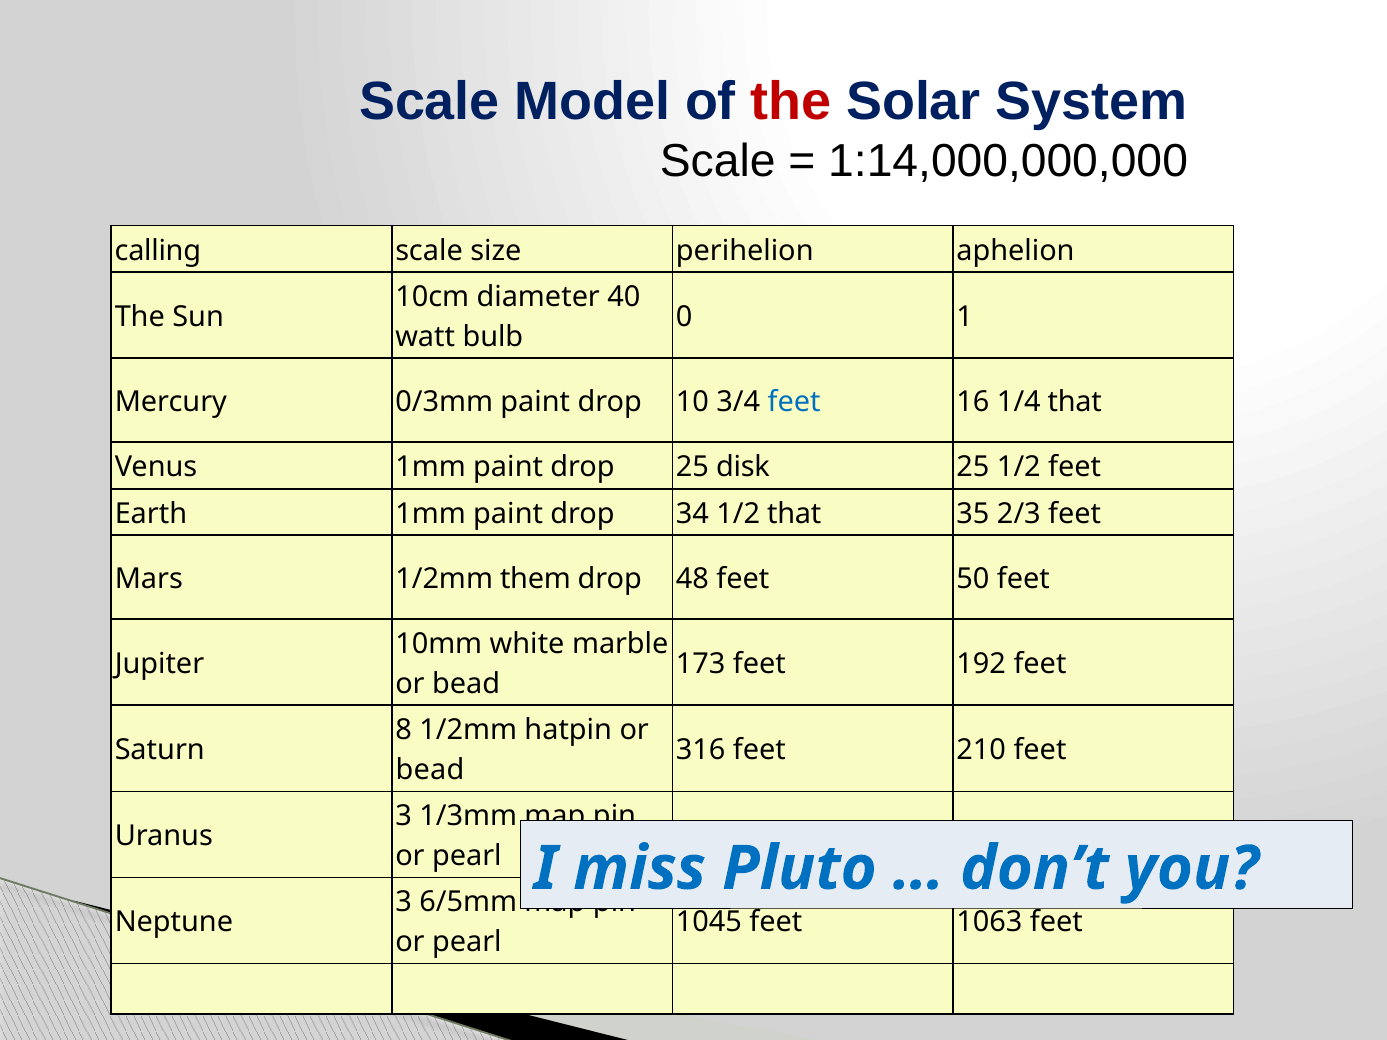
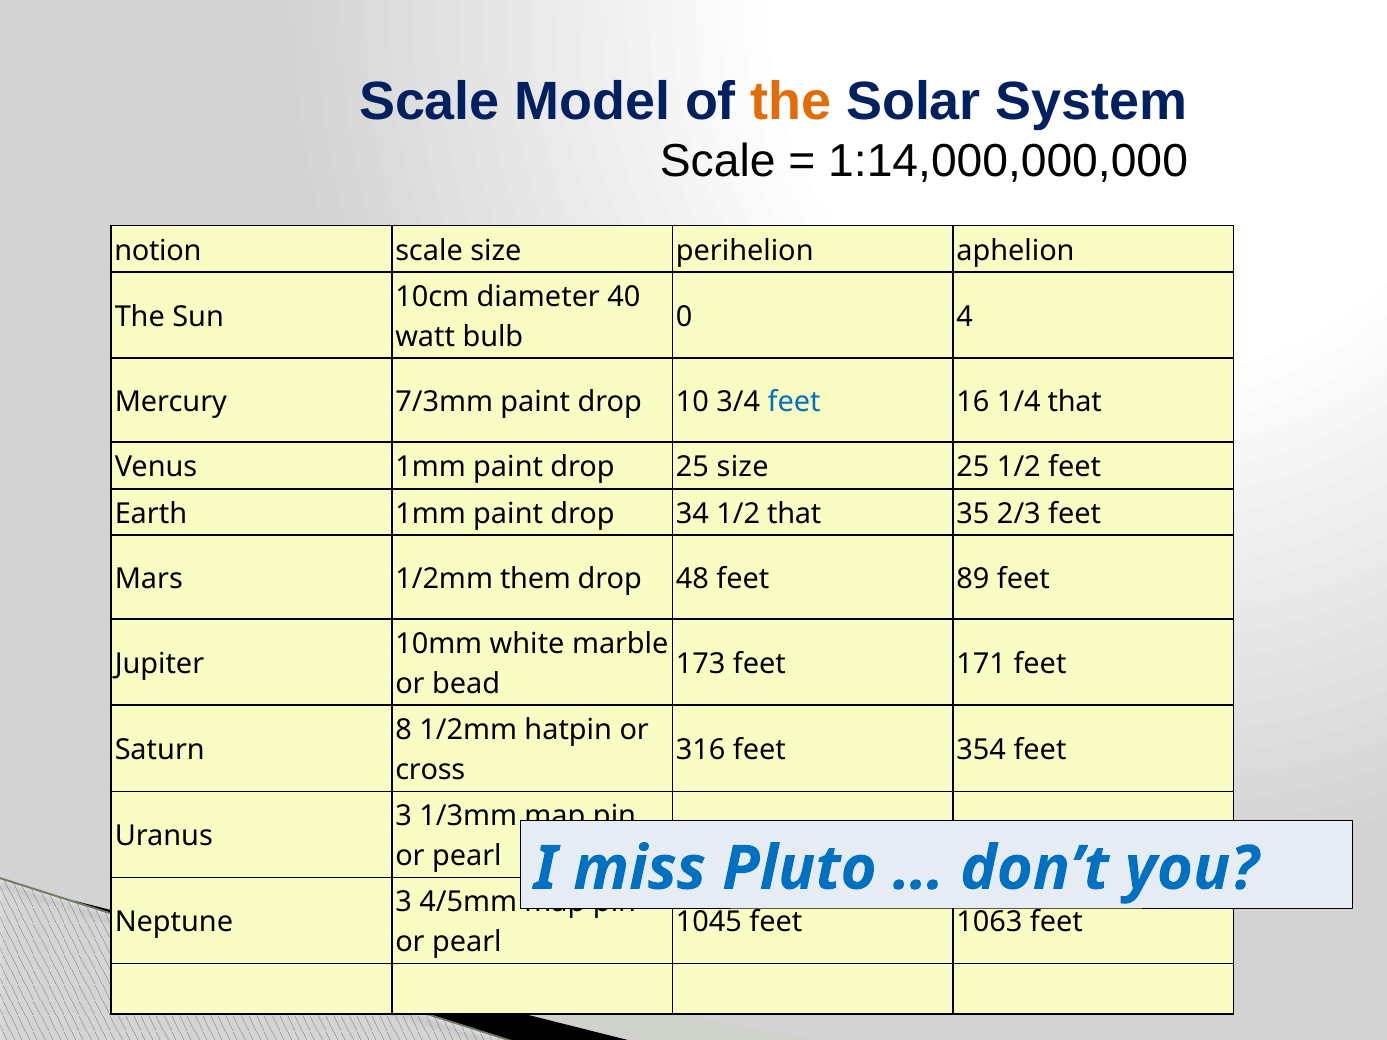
the at (791, 101) colour: red -> orange
calling: calling -> notion
1: 1 -> 4
0/3mm: 0/3mm -> 7/3mm
25 disk: disk -> size
50: 50 -> 89
192: 192 -> 171
210: 210 -> 354
bead at (430, 770): bead -> cross
6/5mm: 6/5mm -> 4/5mm
